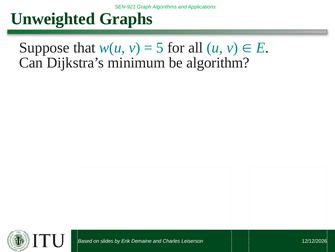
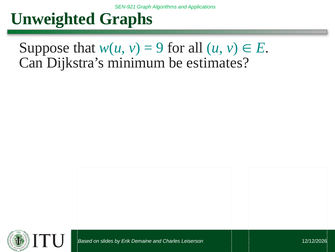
5: 5 -> 9
algorithm: algorithm -> estimates
